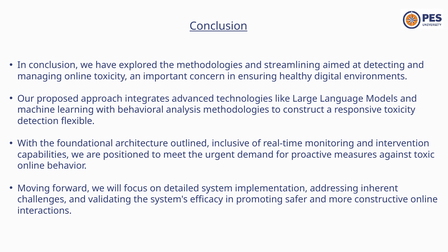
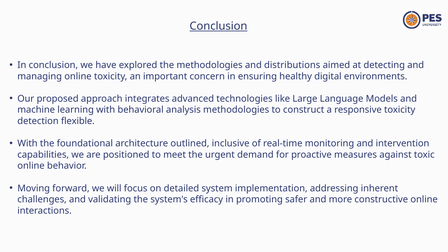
streamlining: streamlining -> distributions
